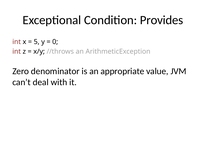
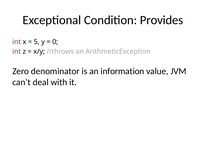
appropriate: appropriate -> information
